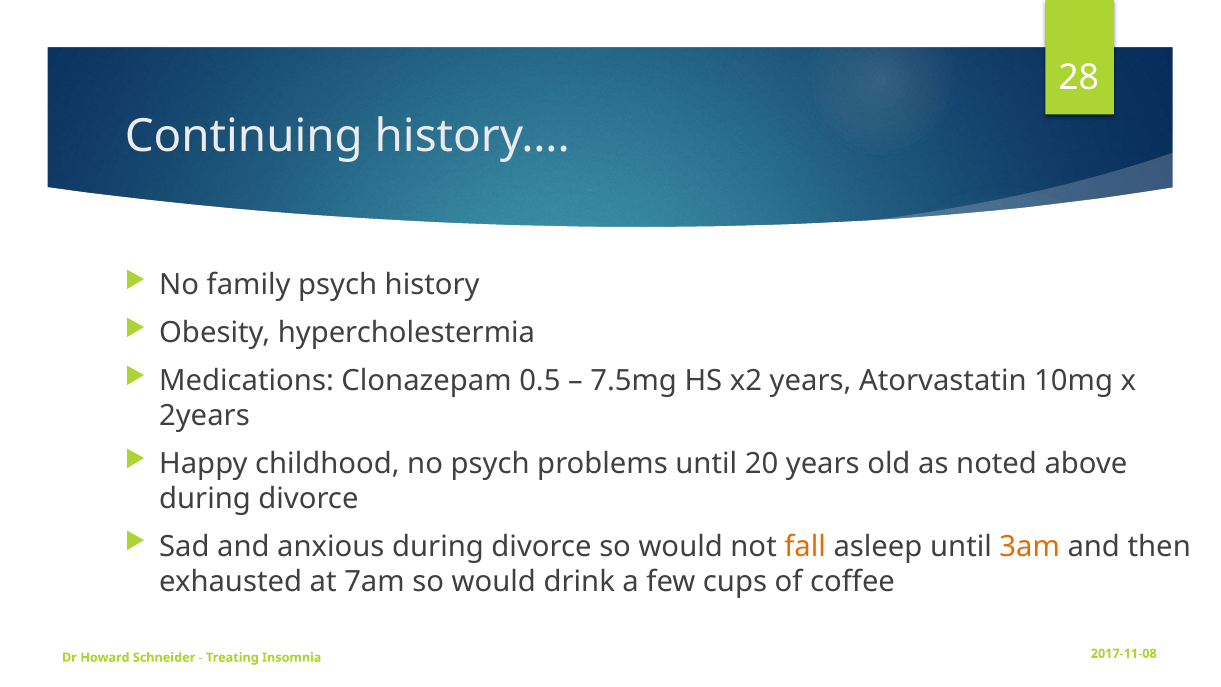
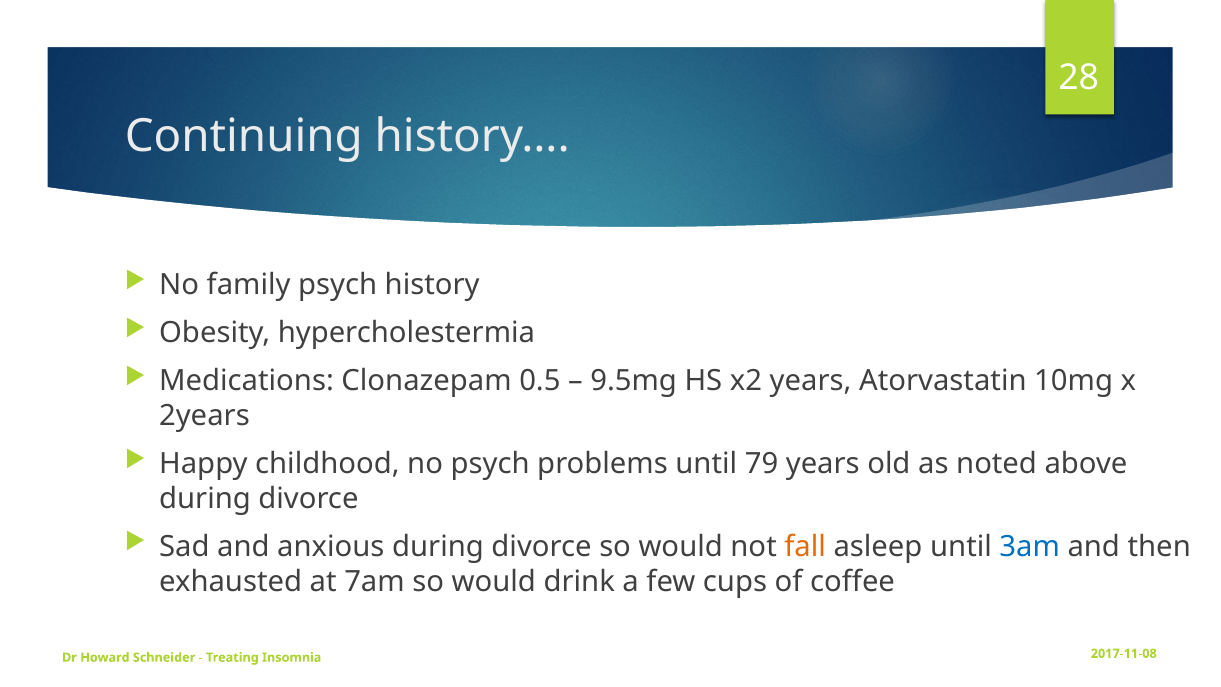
7.5mg: 7.5mg -> 9.5mg
20: 20 -> 79
3am colour: orange -> blue
